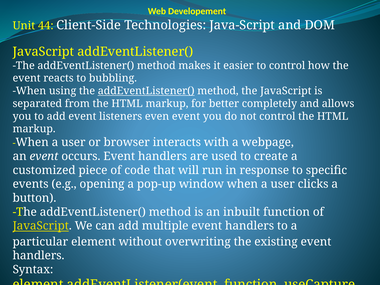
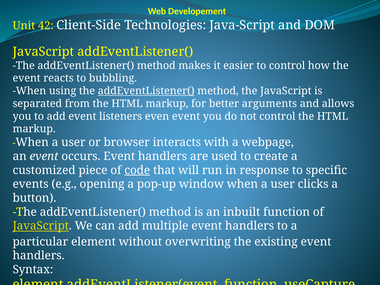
44: 44 -> 42
completely: completely -> arguments
code underline: none -> present
